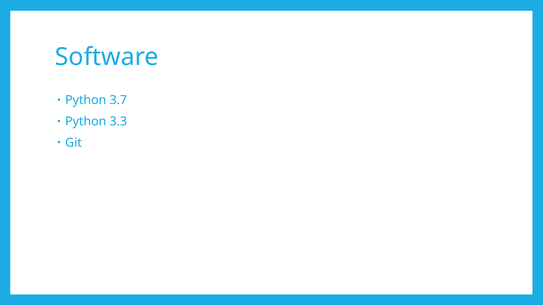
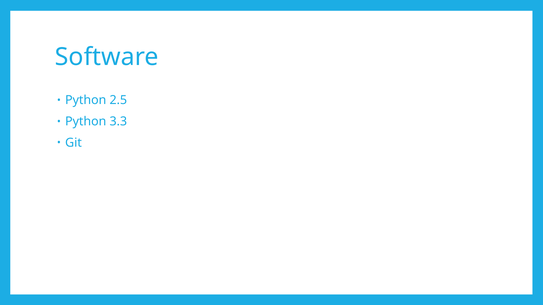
3.7: 3.7 -> 2.5
